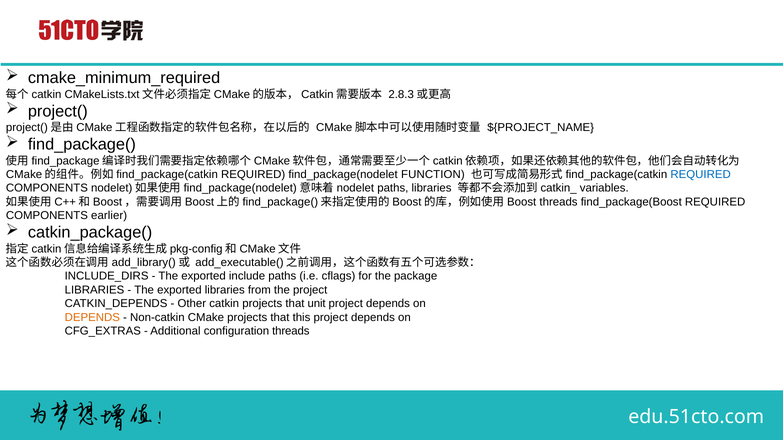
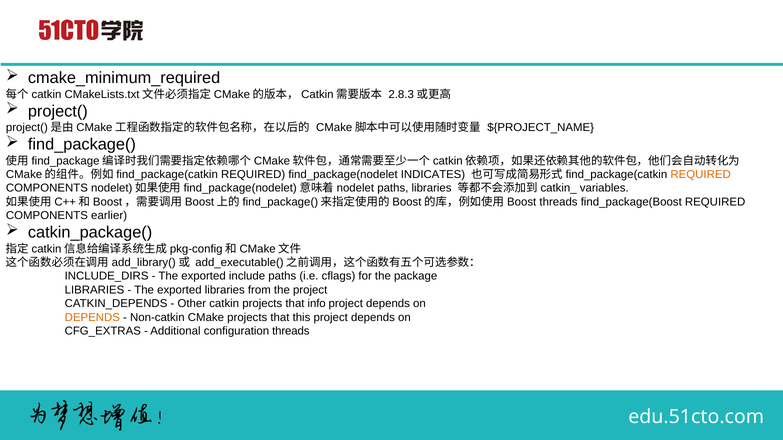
FUNCTION: FUNCTION -> INDICATES
REQUIRED at (701, 175) colour: blue -> orange
unit: unit -> info
